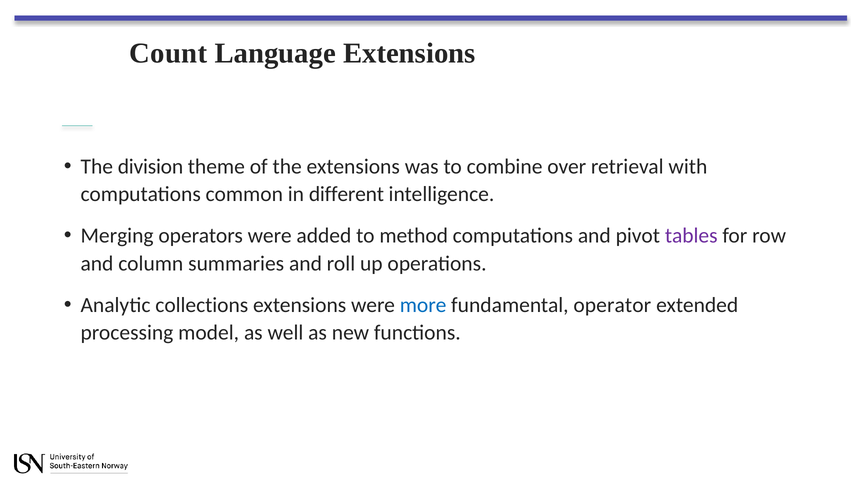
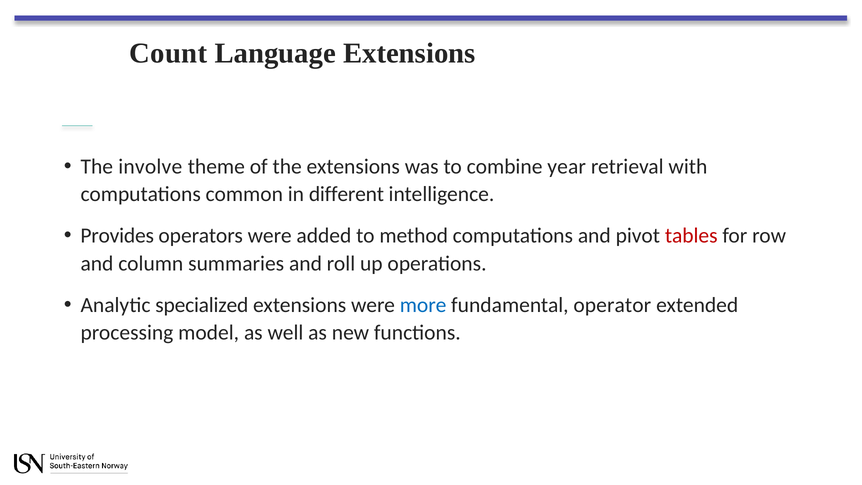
division: division -> involve
over: over -> year
Merging: Merging -> Provides
tables colour: purple -> red
collections: collections -> specialized
